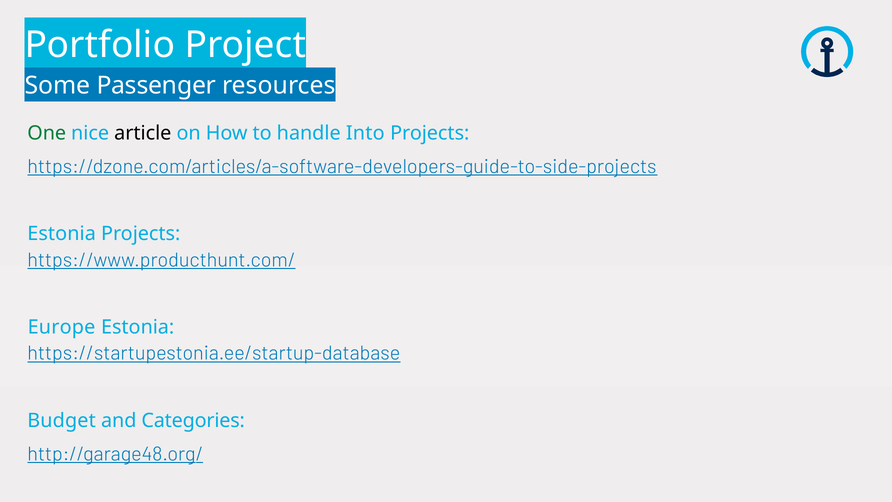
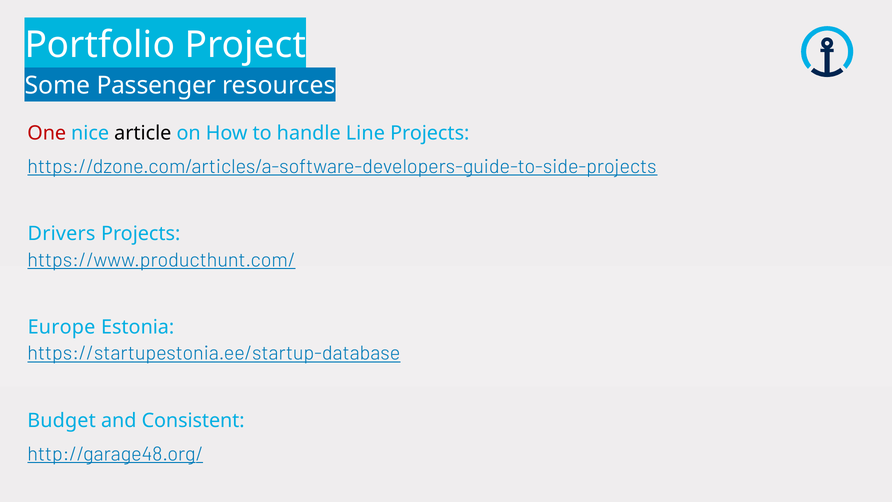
One colour: green -> red
Into: Into -> Line
Estonia at (62, 234): Estonia -> Drivers
Categories: Categories -> Consistent
